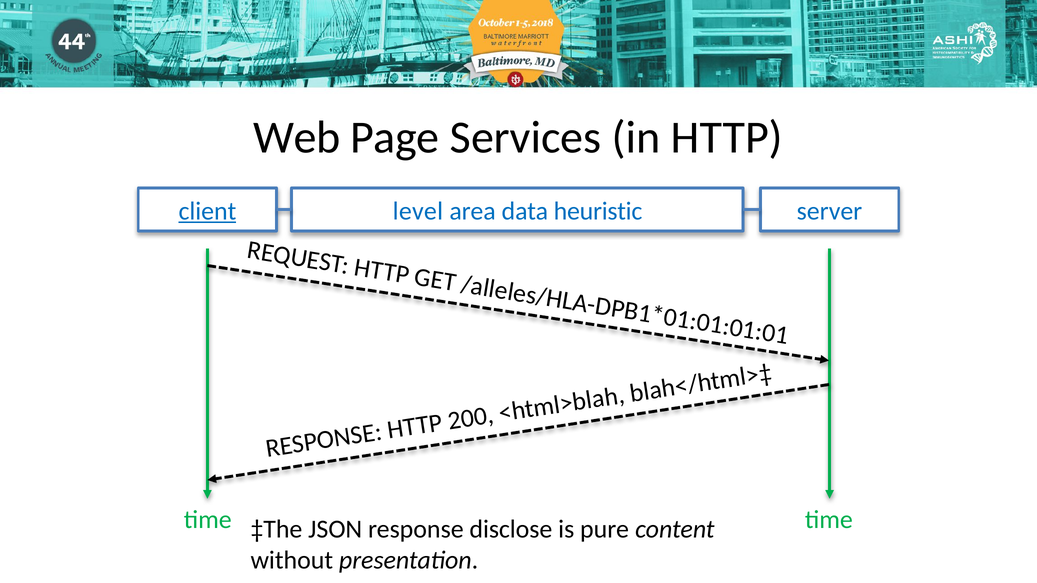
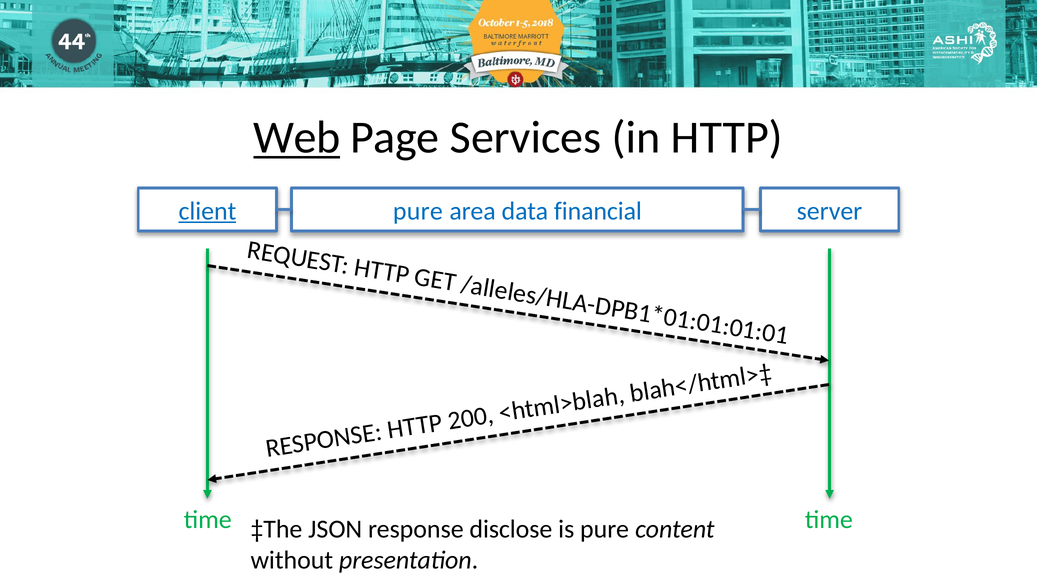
Web underline: none -> present
level at (418, 211): level -> pure
heuristic: heuristic -> financial
